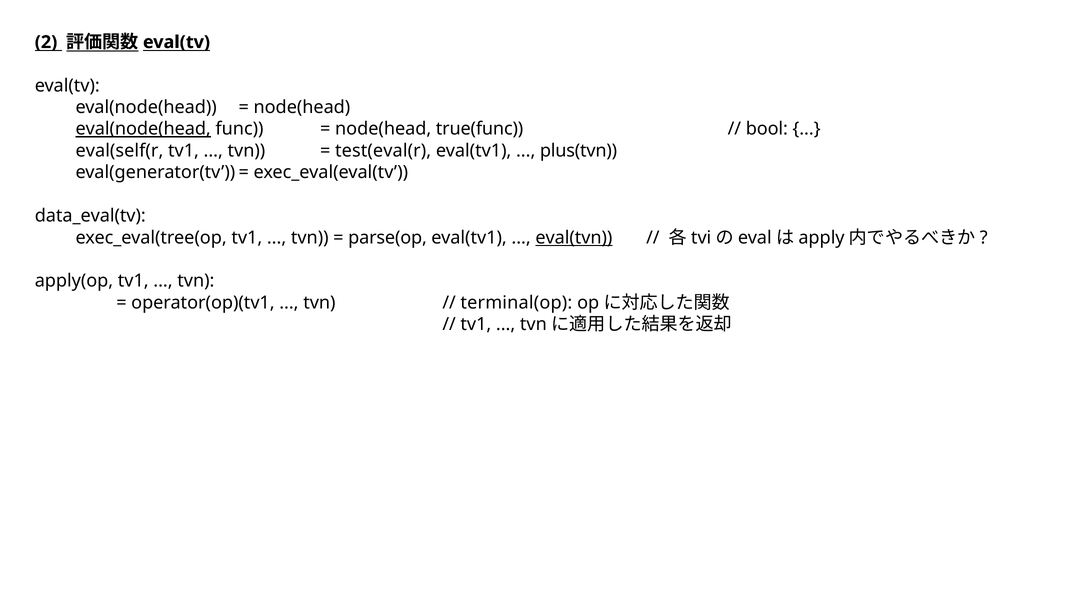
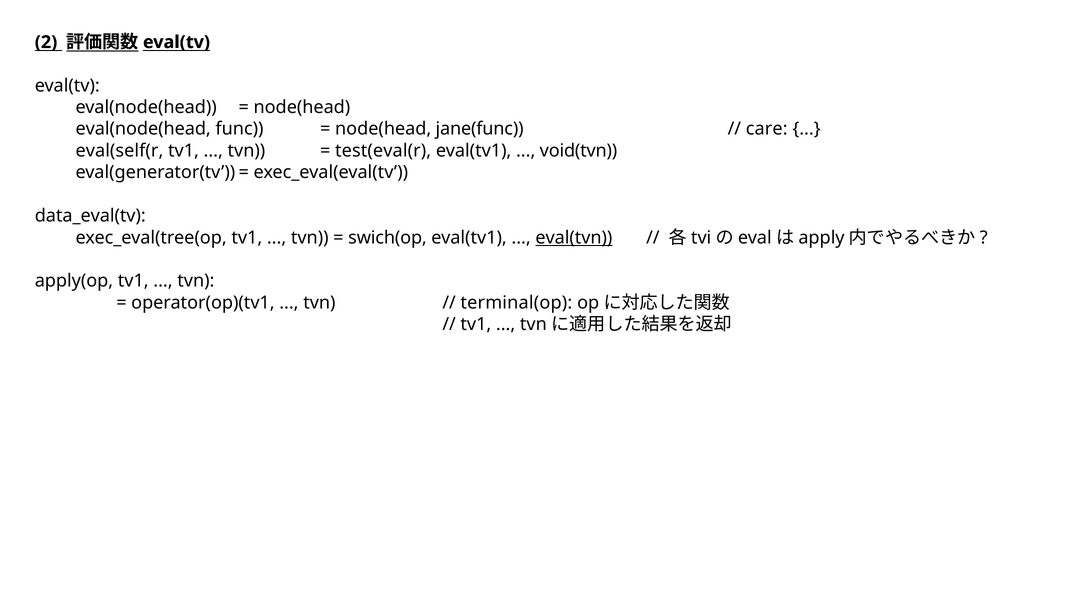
eval(node(head at (143, 129) underline: present -> none
true(func: true(func -> jane(func
bool: bool -> care
plus(tvn: plus(tvn -> void(tvn
parse(op: parse(op -> swich(op
